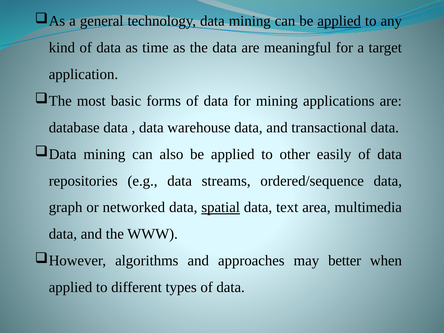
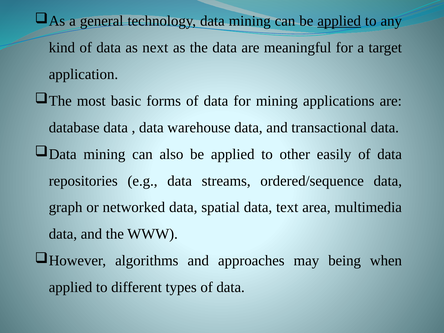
time: time -> next
spatial underline: present -> none
better: better -> being
